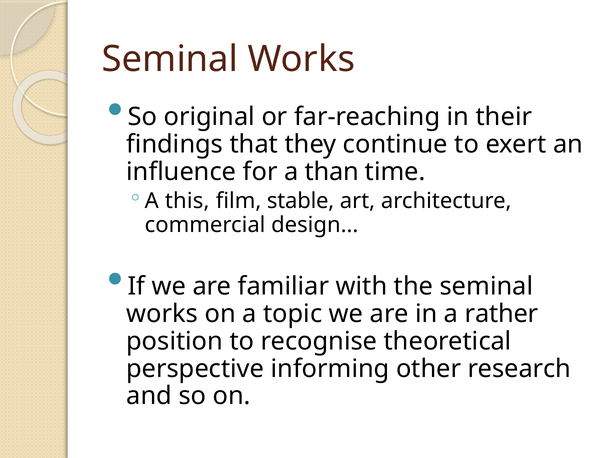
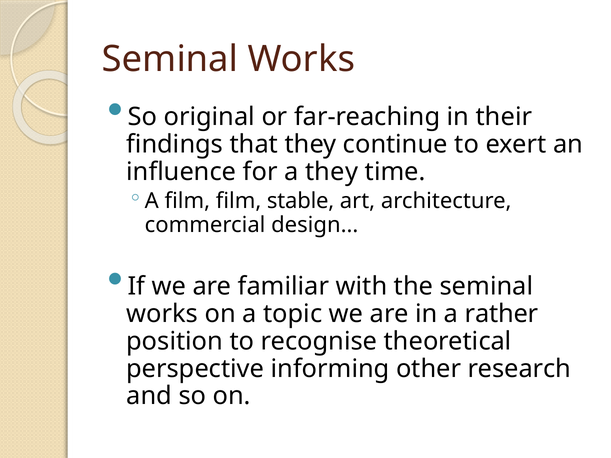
a than: than -> they
A this: this -> film
